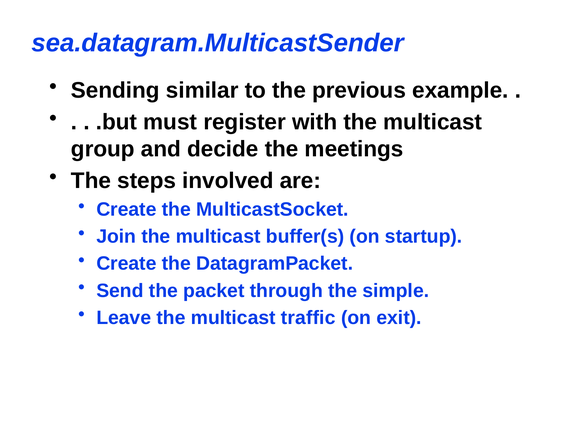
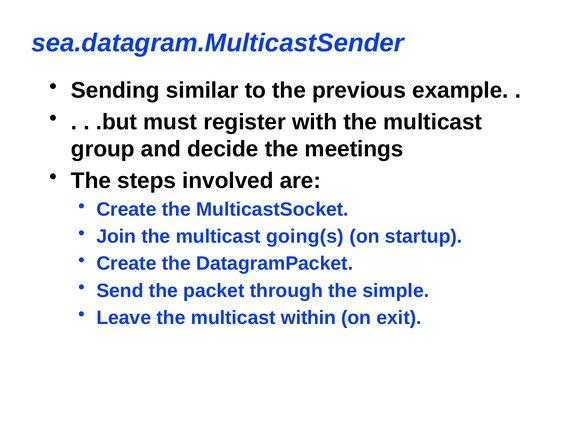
buffer(s: buffer(s -> going(s
traffic: traffic -> within
